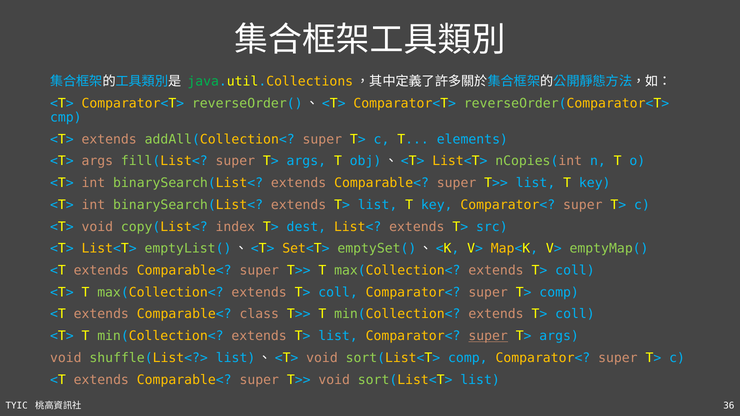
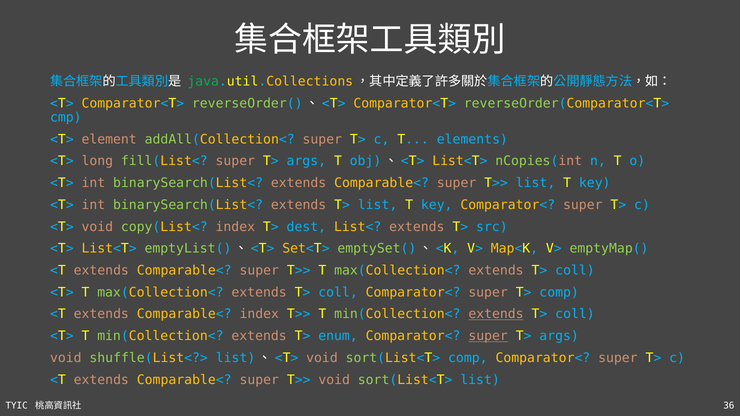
<T> extends: extends -> element
<T> args: args -> long
Comparable< class: class -> index
extends at (496, 314) underline: none -> present
min(Collection< extends T> list: list -> enum
